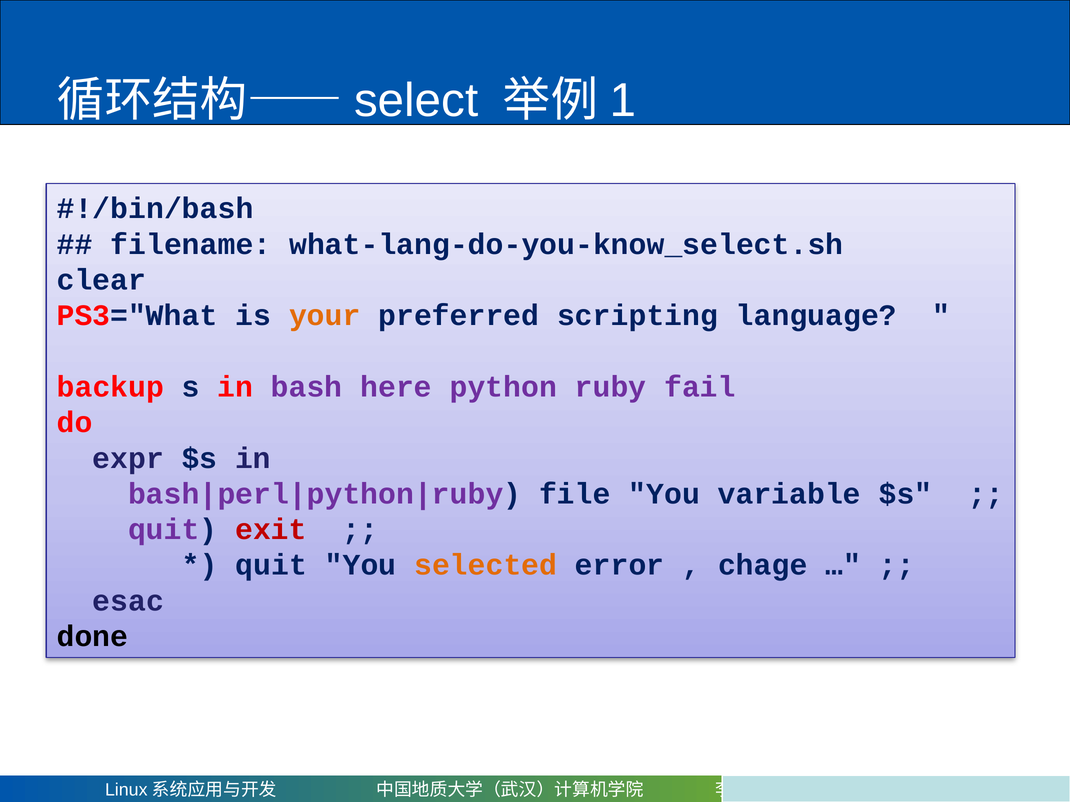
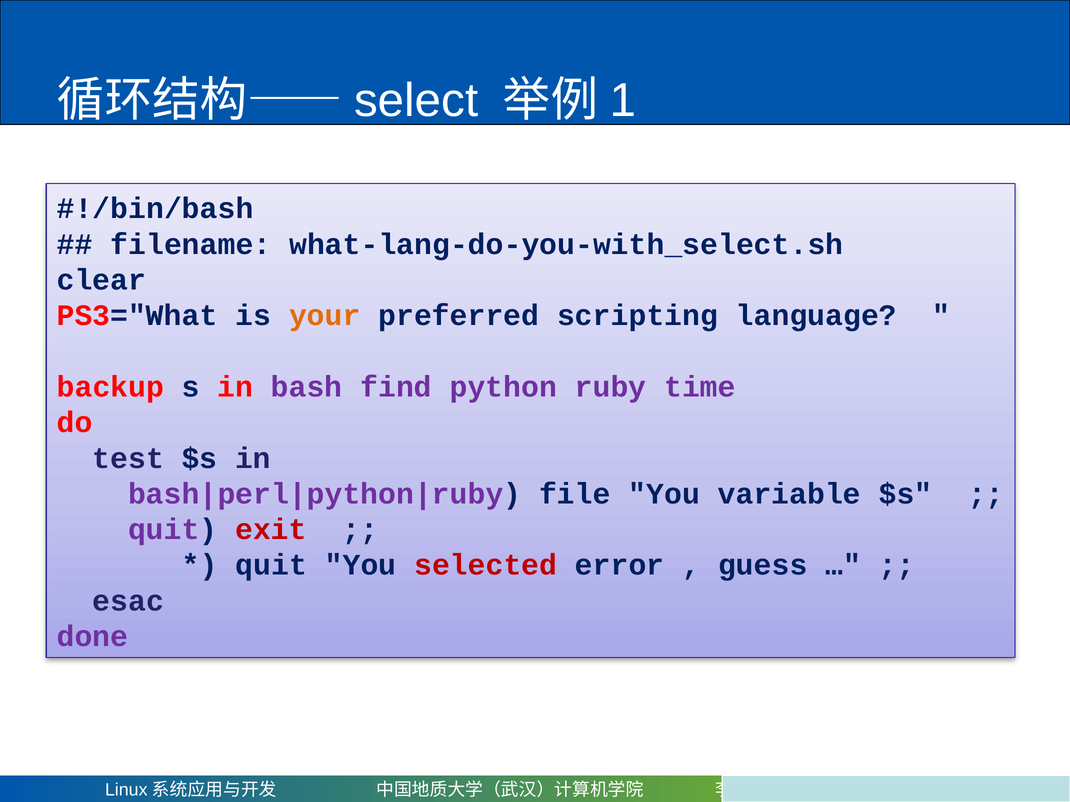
what-lang-do-you-know_select.sh: what-lang-do-you-know_select.sh -> what-lang-do-you-with_select.sh
here: here -> find
fail: fail -> time
expr: expr -> test
selected colour: orange -> red
chage: chage -> guess
done colour: black -> purple
